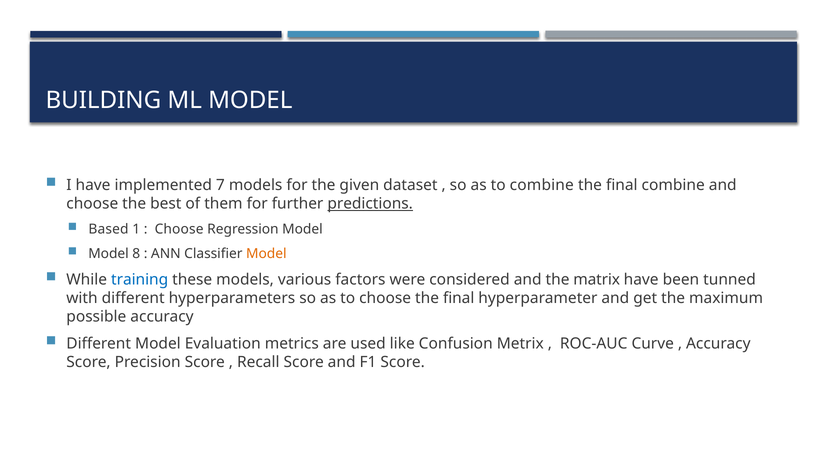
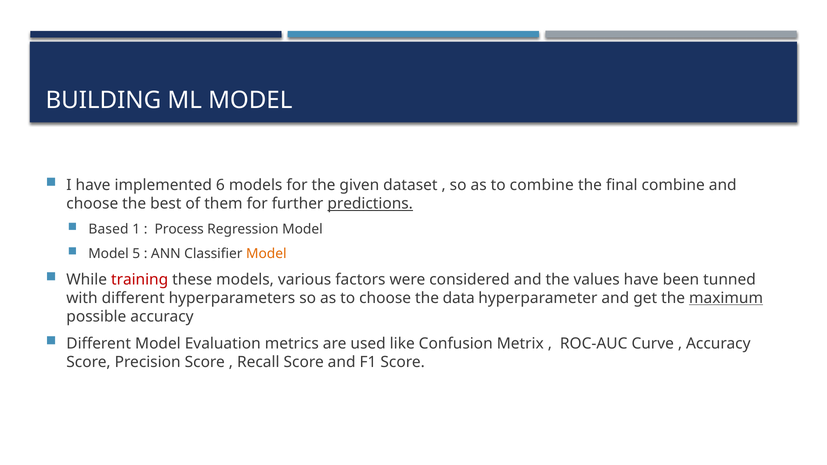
7: 7 -> 6
Choose at (179, 229): Choose -> Process
8: 8 -> 5
training colour: blue -> red
matrix: matrix -> values
choose the final: final -> data
maximum underline: none -> present
